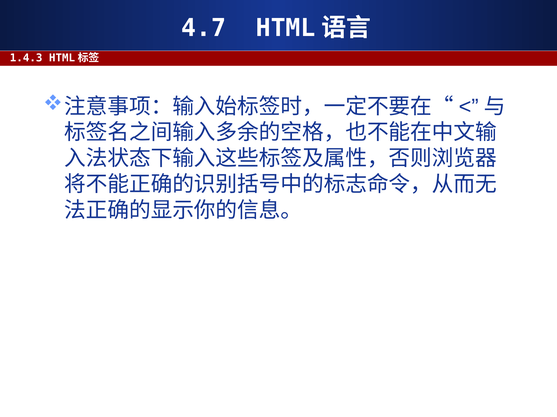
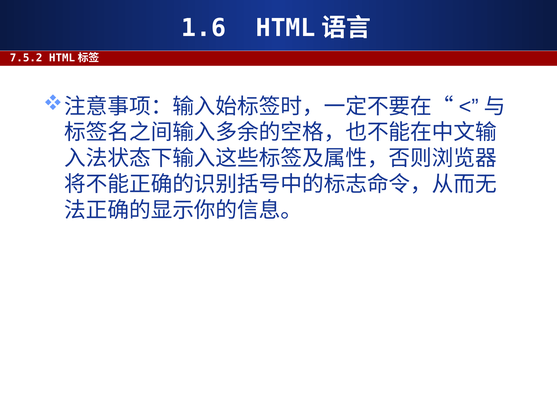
4.7: 4.7 -> 1.6
1.4.3: 1.4.3 -> 7.5.2
